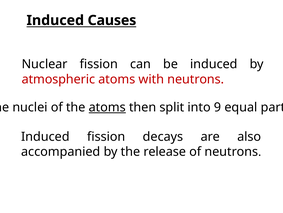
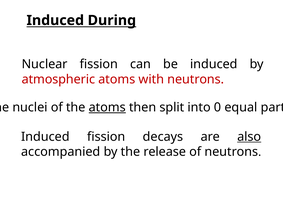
Causes: Causes -> During
9: 9 -> 0
also underline: none -> present
